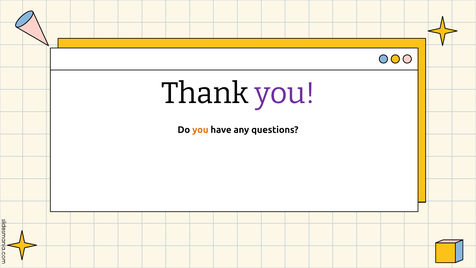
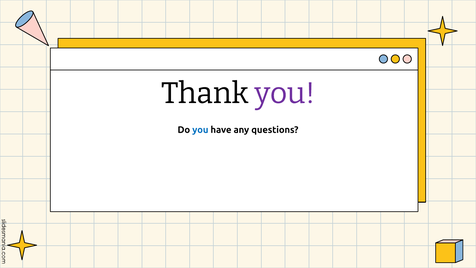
you at (200, 130) colour: orange -> blue
